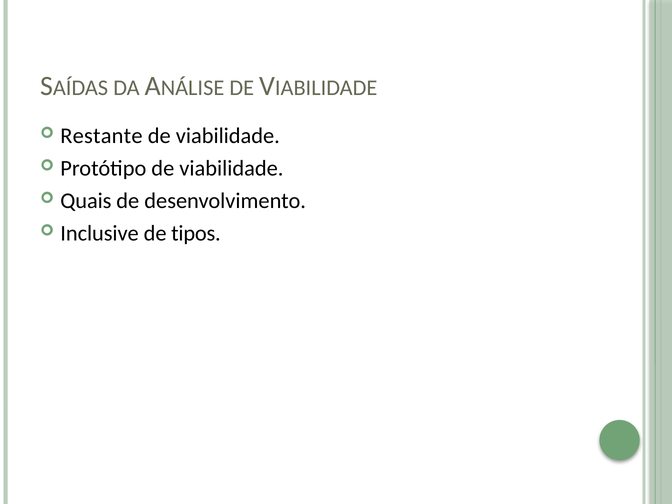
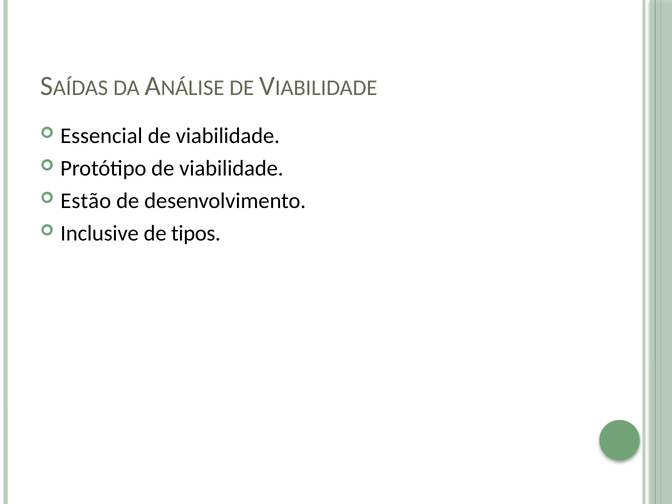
Restante: Restante -> Essencial
Quais: Quais -> Estão
